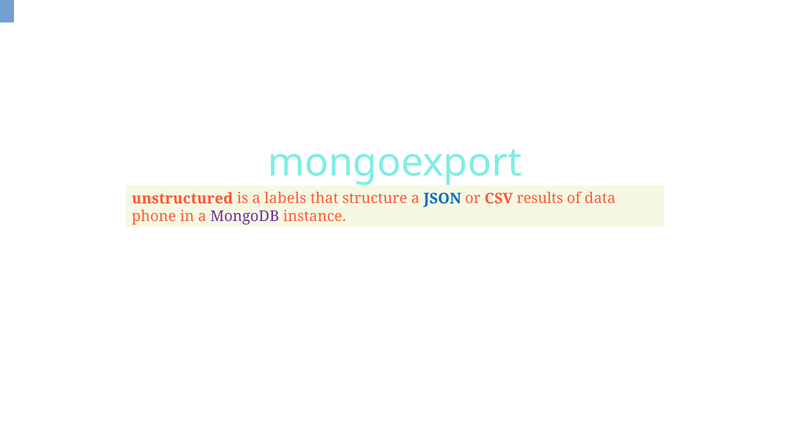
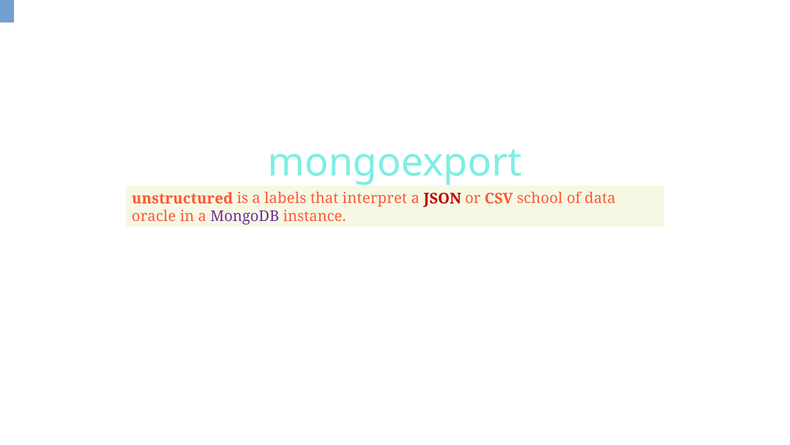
structure: structure -> interpret
JSON colour: blue -> red
results: results -> school
phone: phone -> oracle
